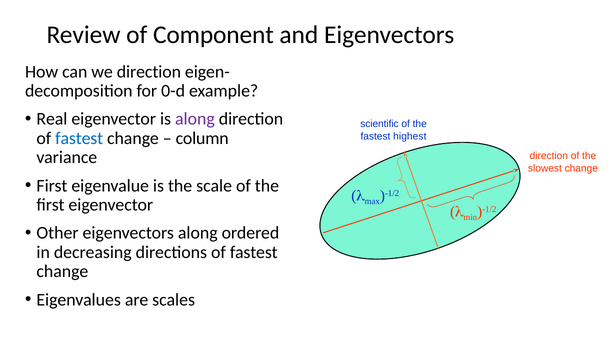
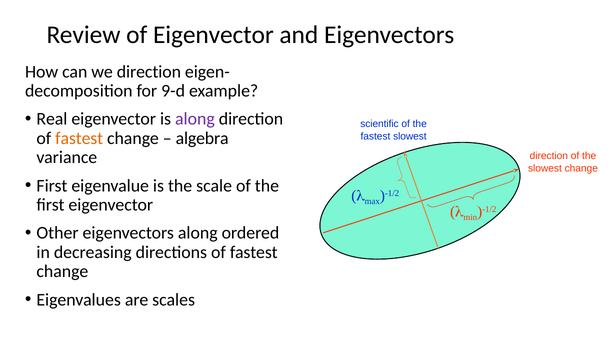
of Component: Component -> Eigenvector
0-d: 0-d -> 9-d
fastest at (79, 138) colour: blue -> orange
column: column -> algebra
fastest highest: highest -> slowest
